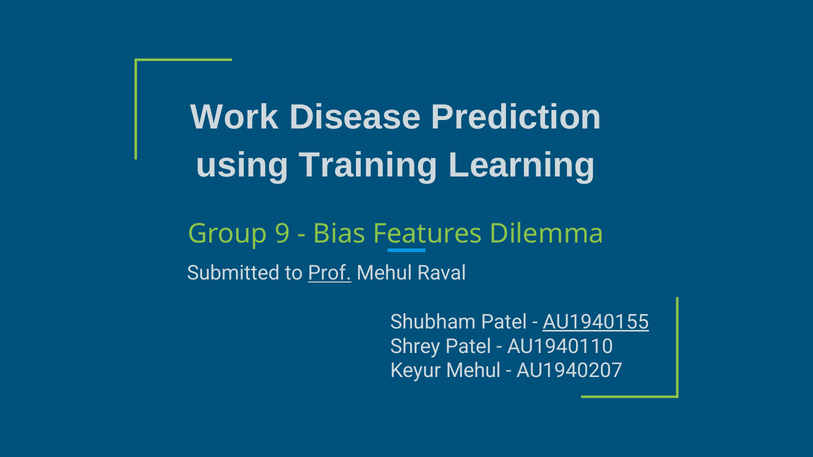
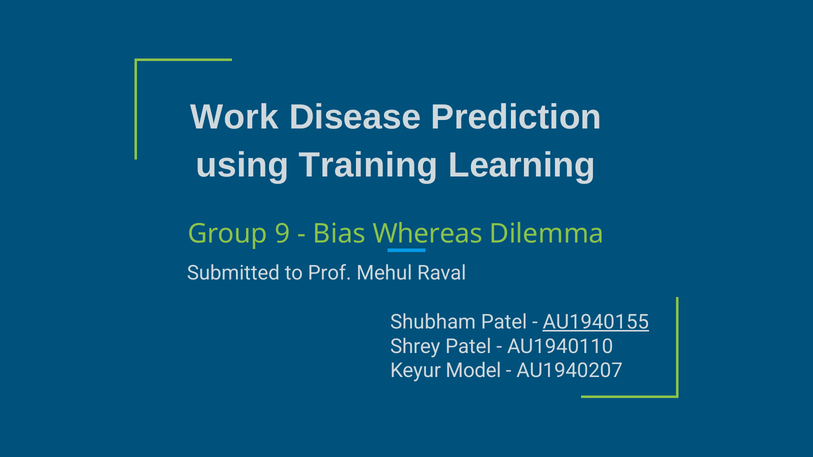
Features: Features -> Whereas
Prof underline: present -> none
Keyur Mehul: Mehul -> Model
